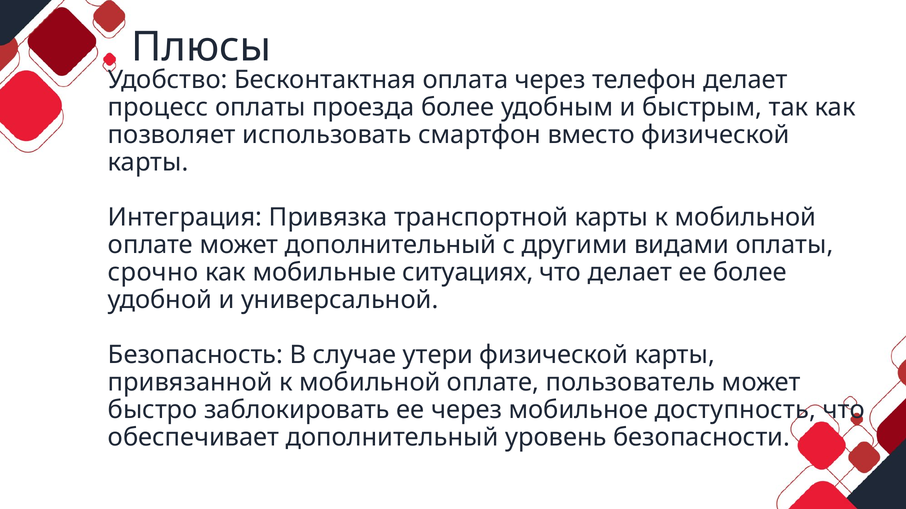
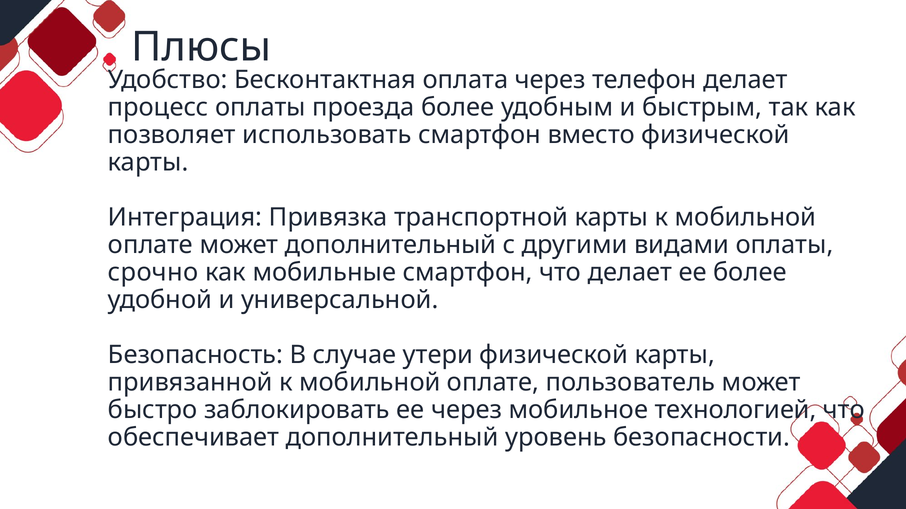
мобильные ситуациях: ситуациях -> смартфон
доступность: доступность -> технологией
